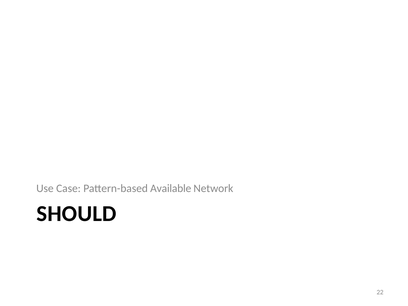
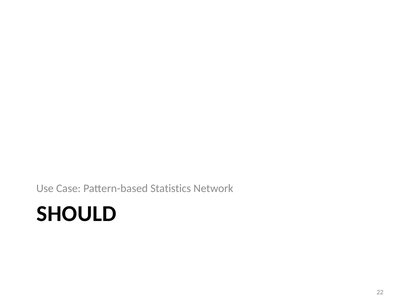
Available: Available -> Statistics
